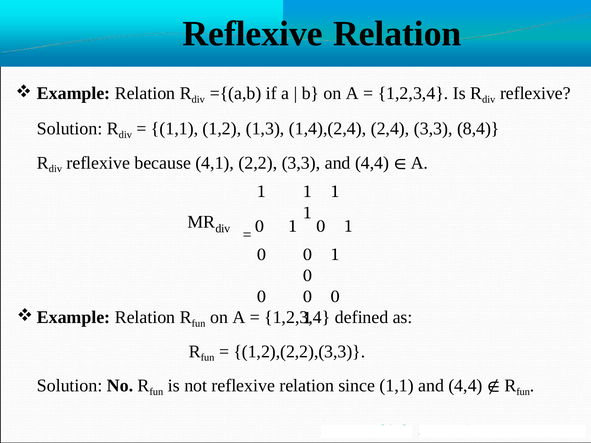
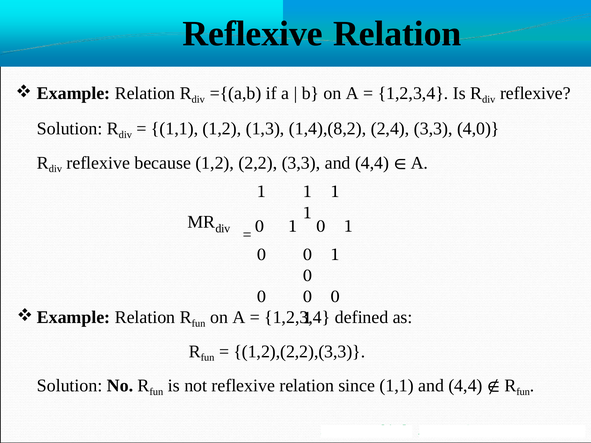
1,4),(2,4: 1,4),(2,4 -> 1,4),(8,2
8,4: 8,4 -> 4,0
because 4,1: 4,1 -> 1,2
